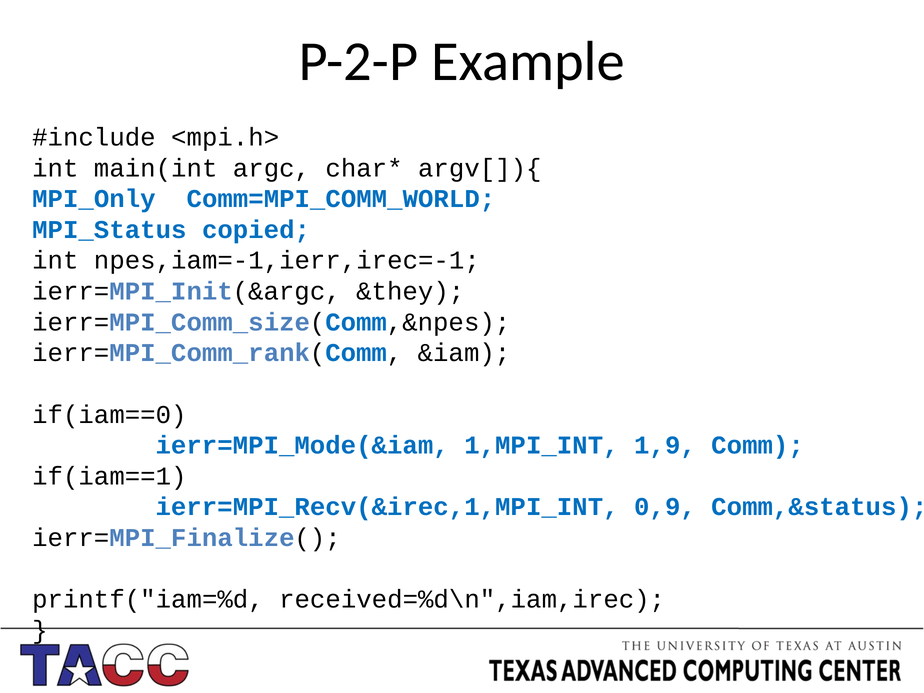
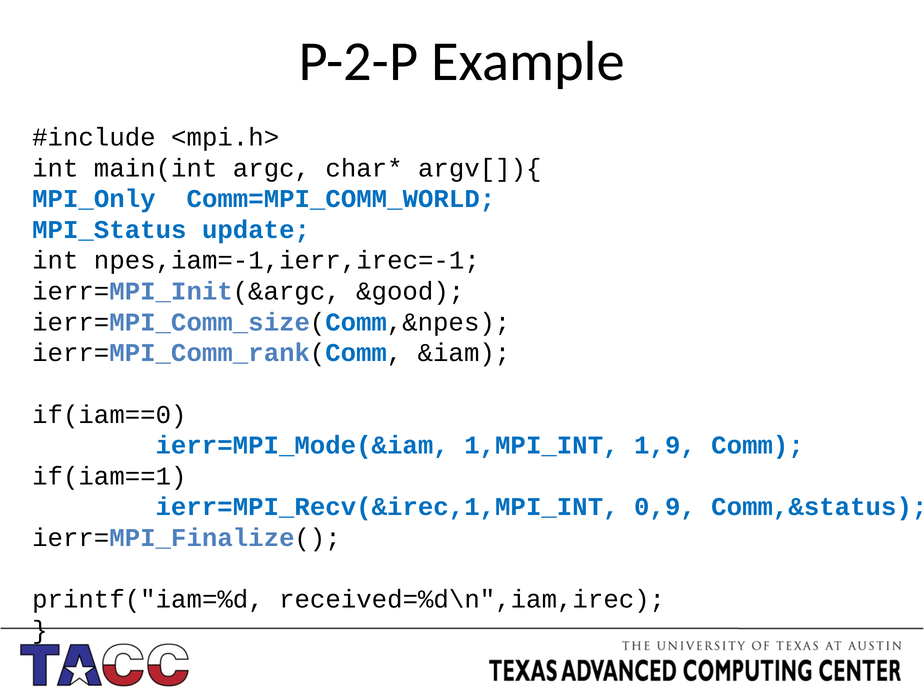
copied: copied -> update
&they: &they -> &good
